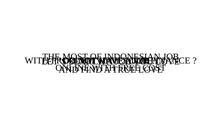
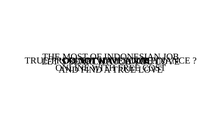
WITH at (37, 61): WITH -> TRUE
